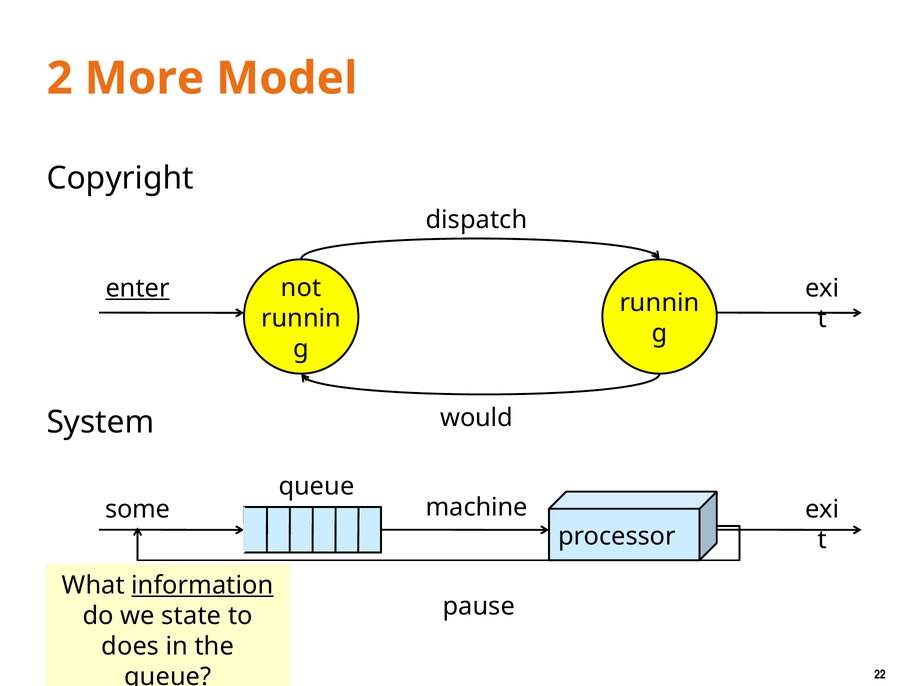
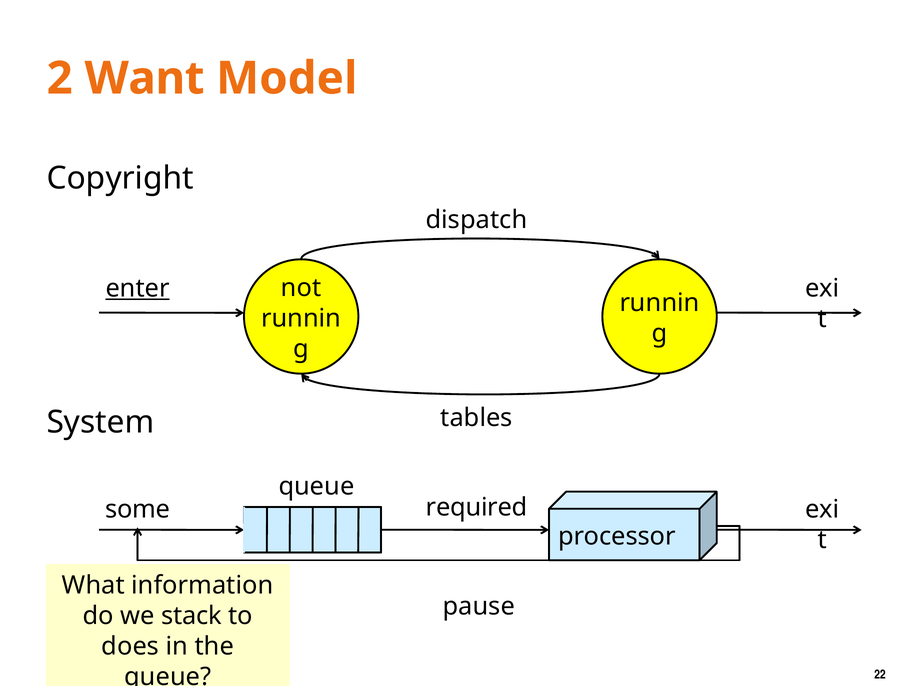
More: More -> Want
would: would -> tables
machine: machine -> required
information underline: present -> none
state: state -> stack
